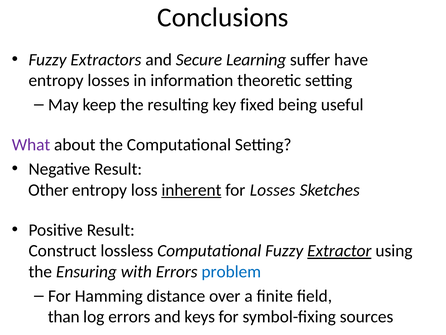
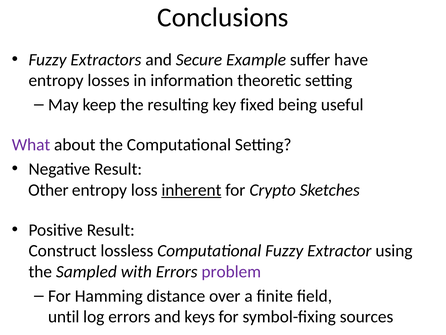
Learning: Learning -> Example
for Losses: Losses -> Crypto
Extractor underline: present -> none
Ensuring: Ensuring -> Sampled
problem colour: blue -> purple
than: than -> until
